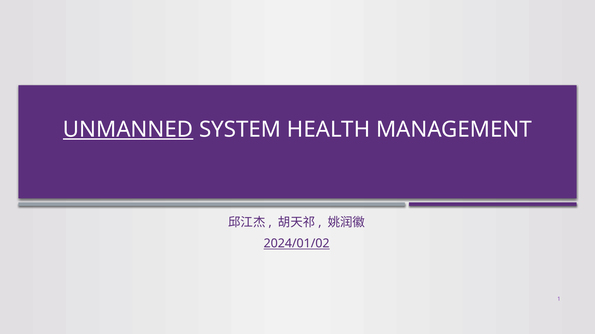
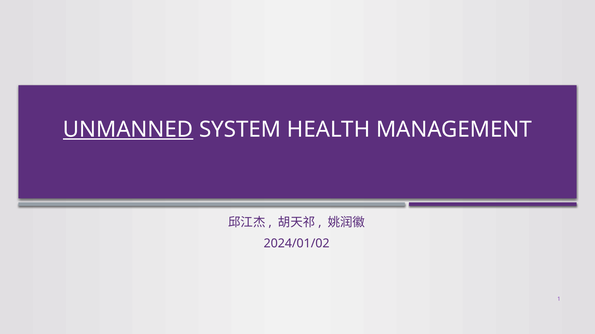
2024/01/02 underline: present -> none
